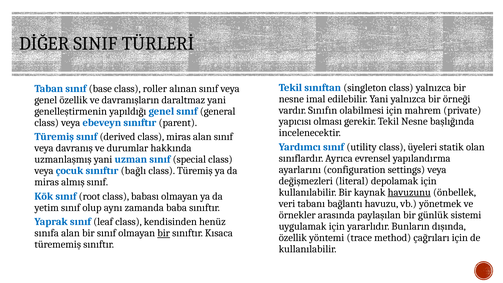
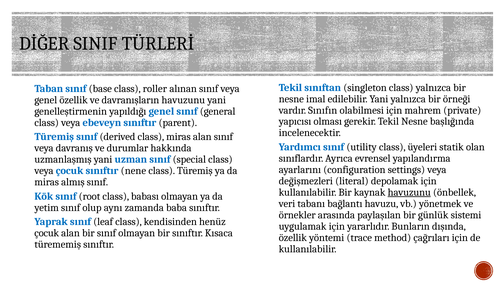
davranışların daraltmaz: daraltmaz -> havuzunu
bağlı: bağlı -> nene
sınıfa at (47, 233): sınıfa -> çocuk
bir at (164, 233) underline: present -> none
